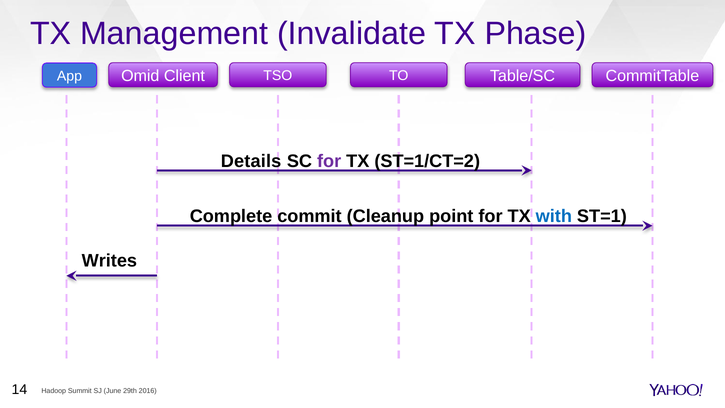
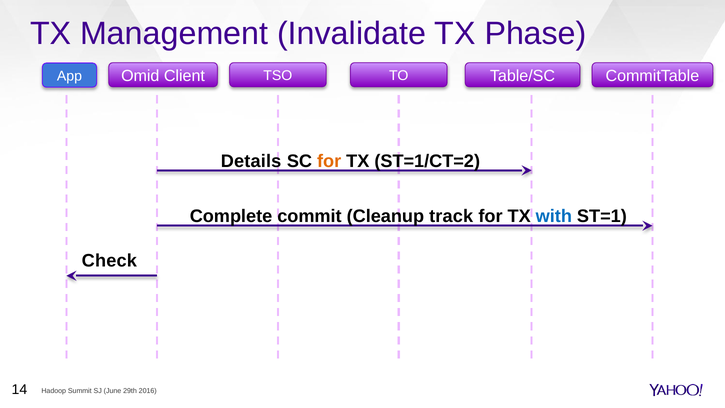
for at (329, 161) colour: purple -> orange
point: point -> track
Writes: Writes -> Check
